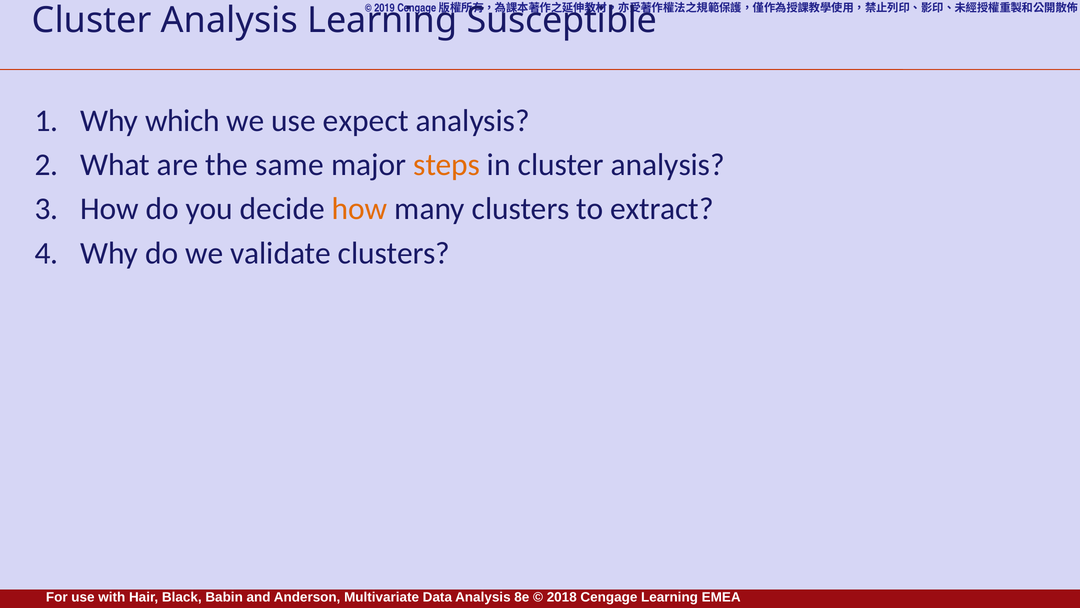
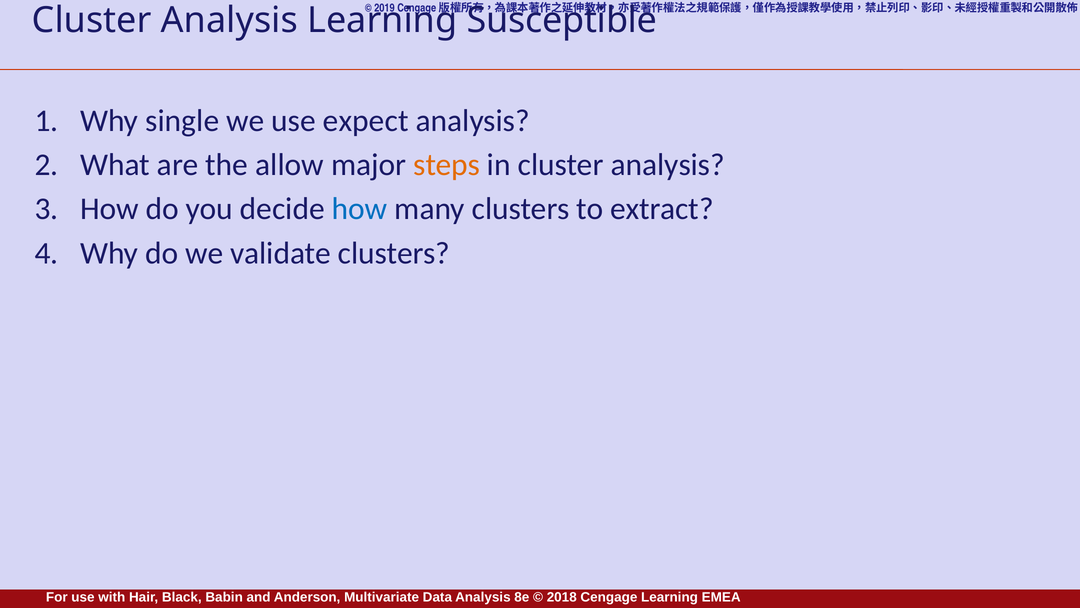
which: which -> single
same: same -> allow
how at (360, 209) colour: orange -> blue
